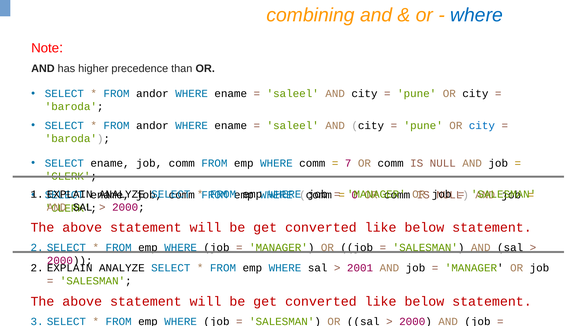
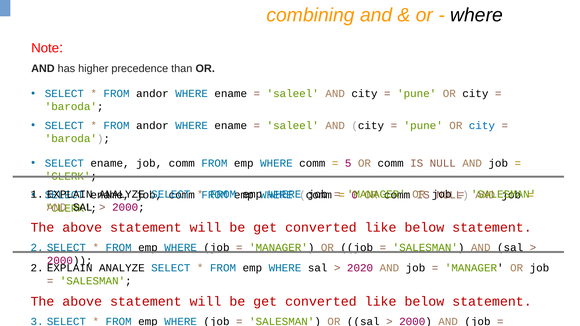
where at (477, 15) colour: blue -> black
7: 7 -> 5
2001: 2001 -> 2020
